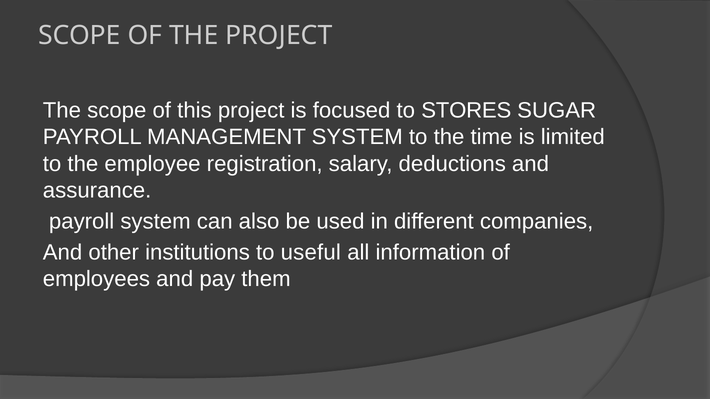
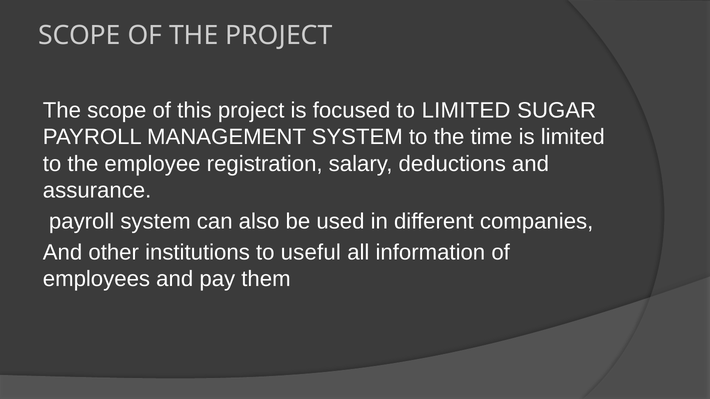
to STORES: STORES -> LIMITED
